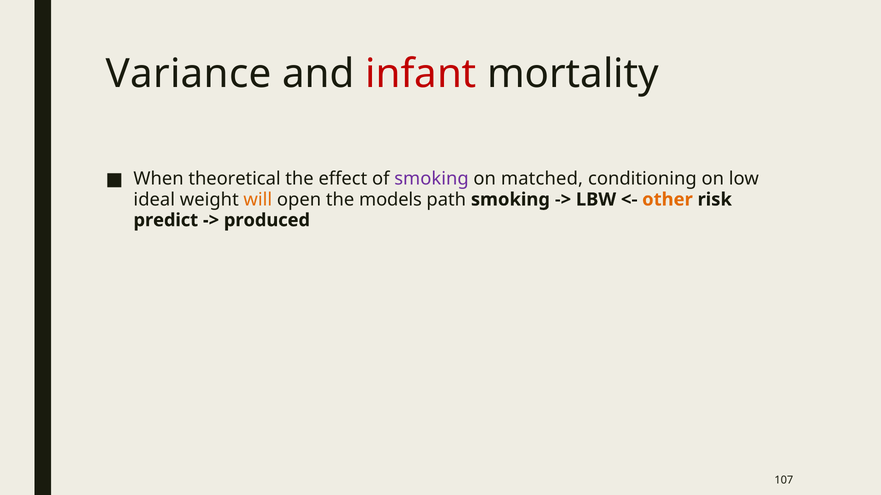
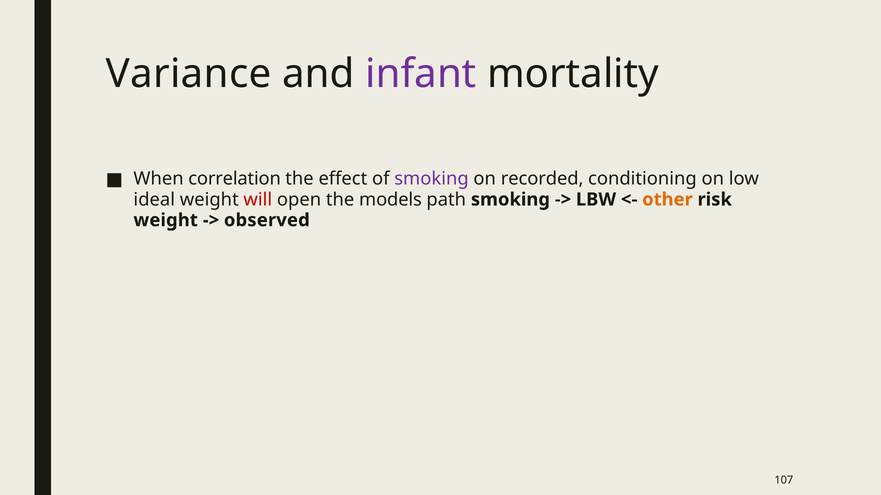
infant colour: red -> purple
theoretical: theoretical -> correlation
matched: matched -> recorded
will colour: orange -> red
predict at (166, 220): predict -> weight
produced: produced -> observed
